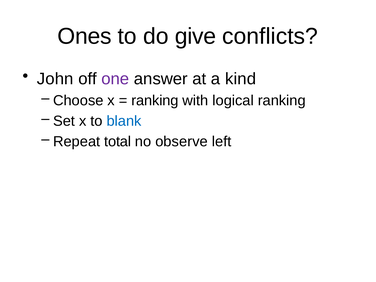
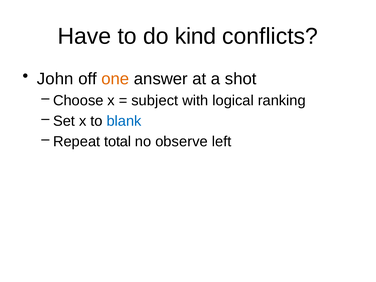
Ones: Ones -> Have
give: give -> kind
one colour: purple -> orange
kind: kind -> shot
ranking at (155, 100): ranking -> subject
